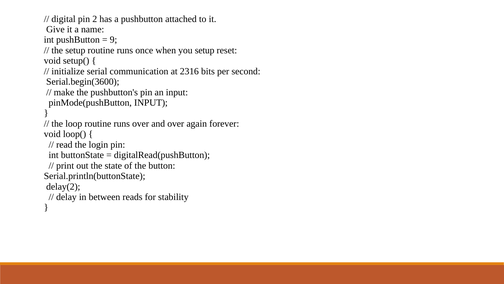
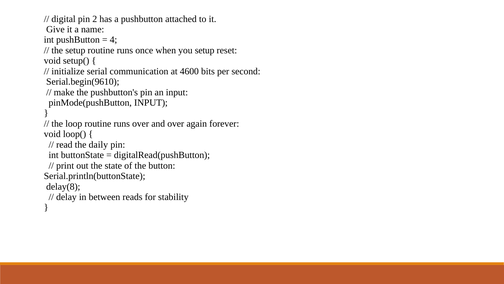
9: 9 -> 4
2316: 2316 -> 4600
Serial.begin(3600: Serial.begin(3600 -> Serial.begin(9610
login: login -> daily
delay(2: delay(2 -> delay(8
